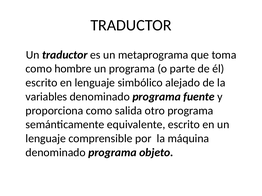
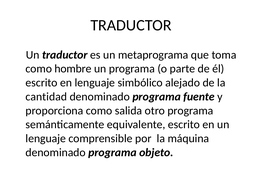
variables: variables -> cantidad
